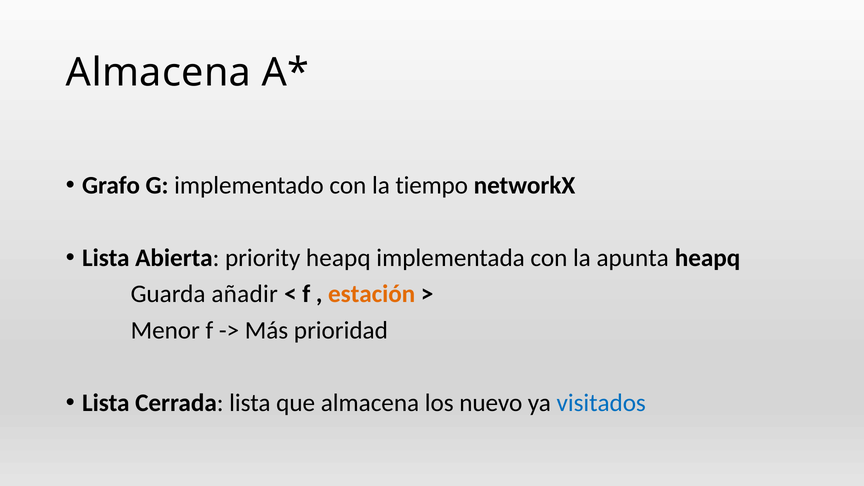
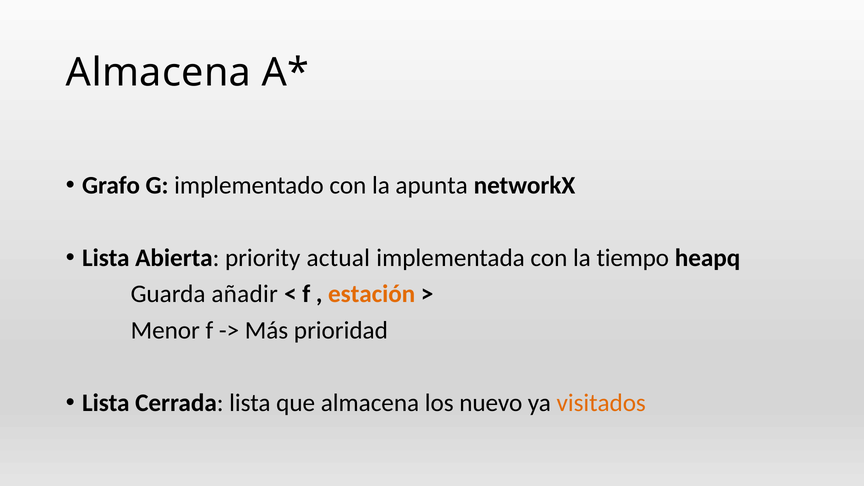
tiempo: tiempo -> apunta
priority heapq: heapq -> actual
apunta: apunta -> tiempo
visitados colour: blue -> orange
